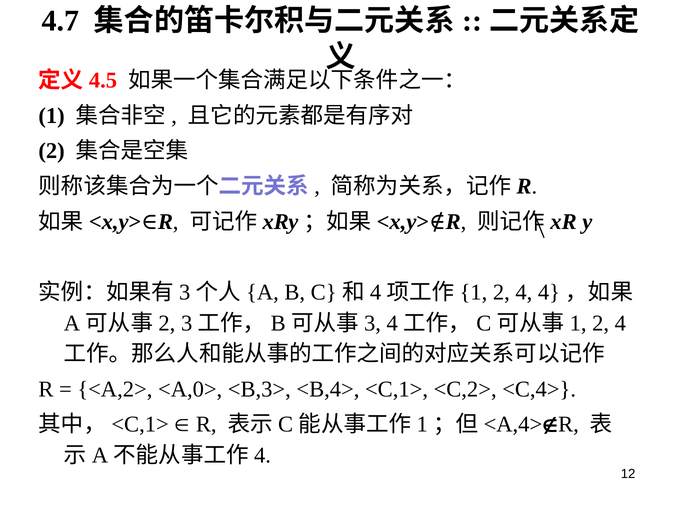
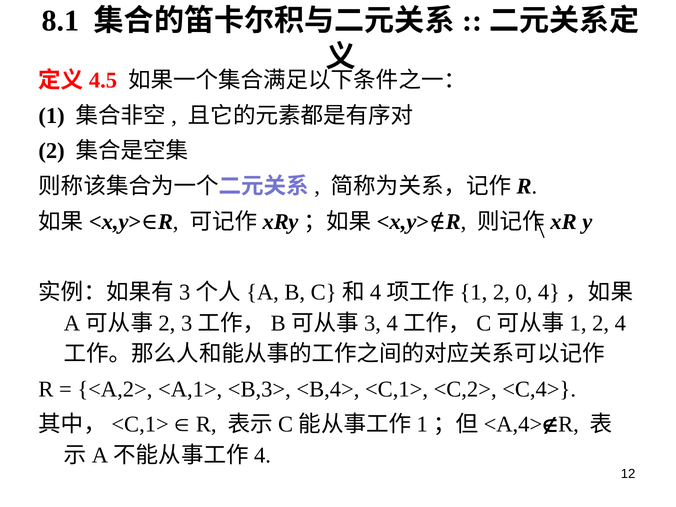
4.7: 4.7 -> 8.1
4 at (524, 292): 4 -> 0
<A,0>: <A,0> -> <A,1>
